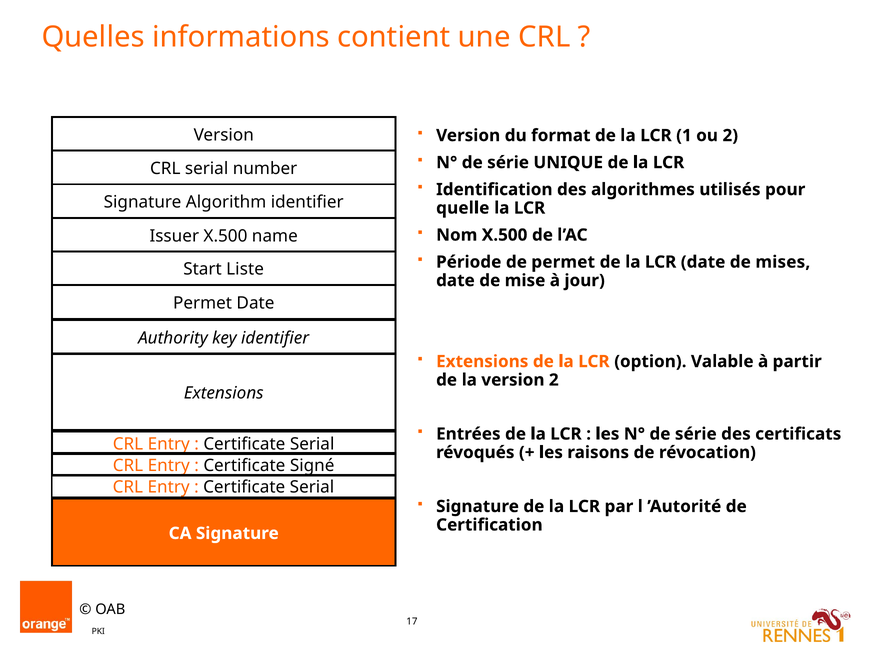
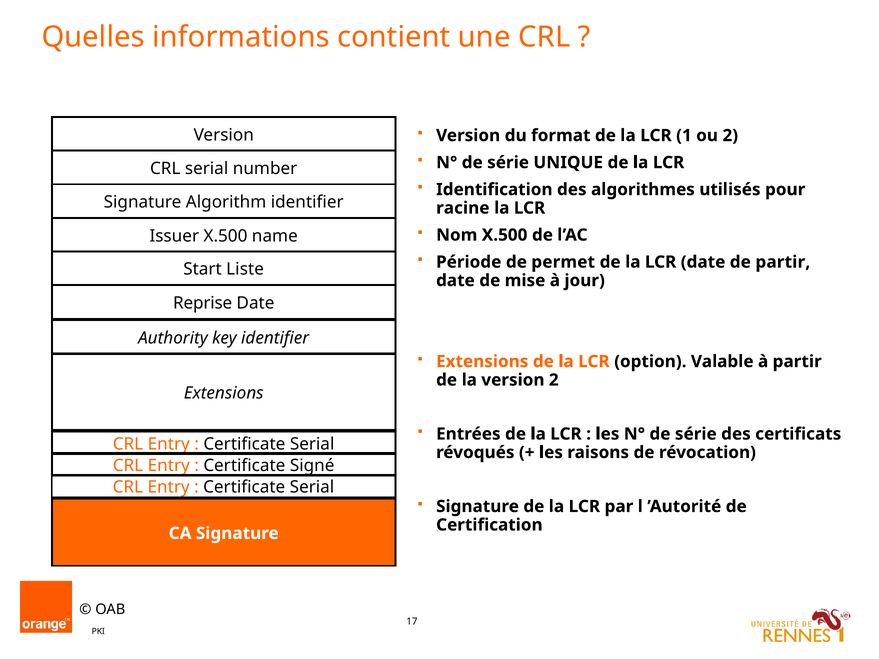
quelle: quelle -> racine
de mises: mises -> partir
Permet at (203, 303): Permet -> Reprise
